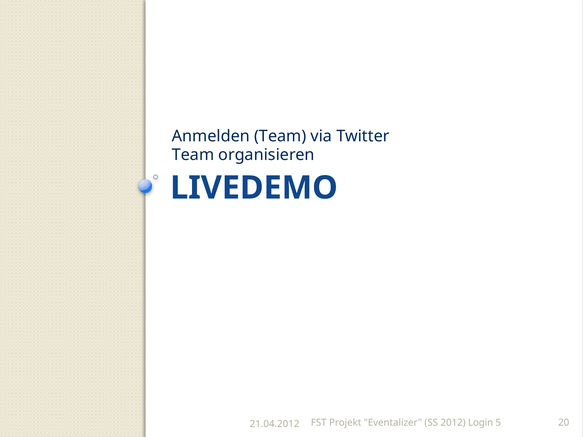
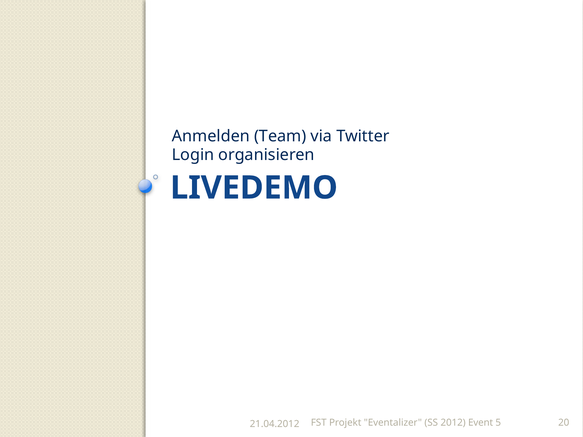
Team at (193, 155): Team -> Login
Login: Login -> Event
